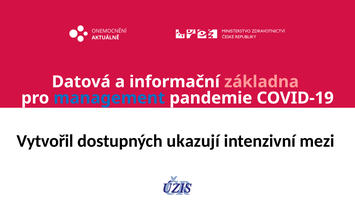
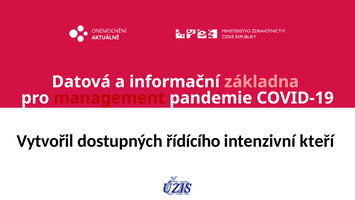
management colour: blue -> red
ukazují: ukazují -> řídícího
mezi: mezi -> kteří
